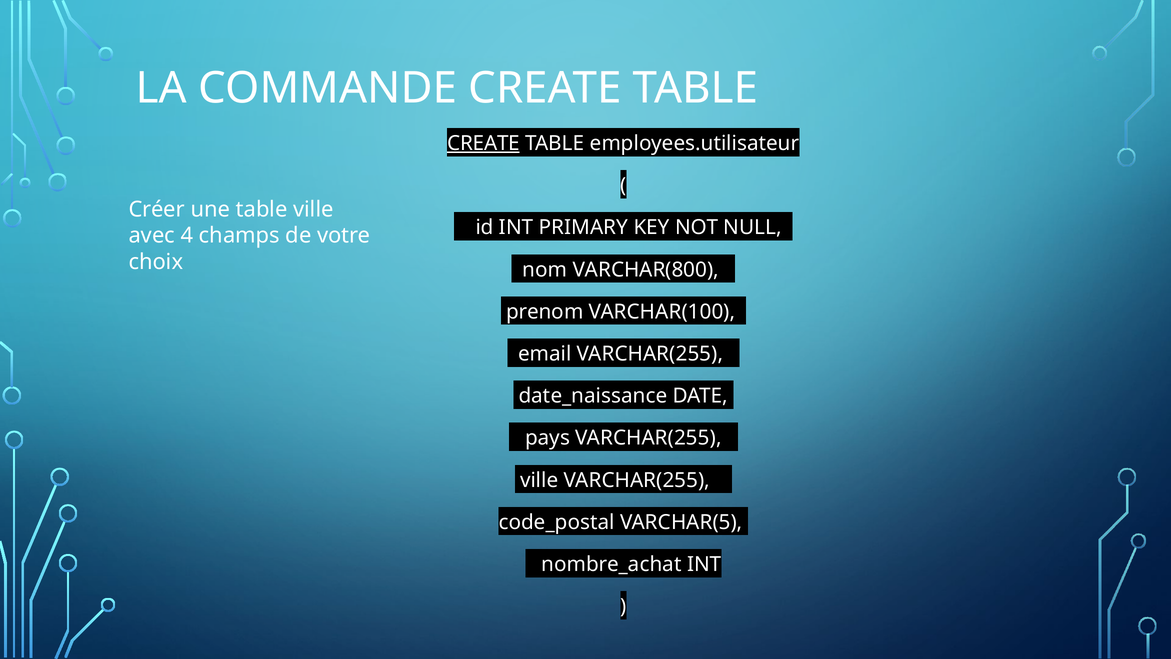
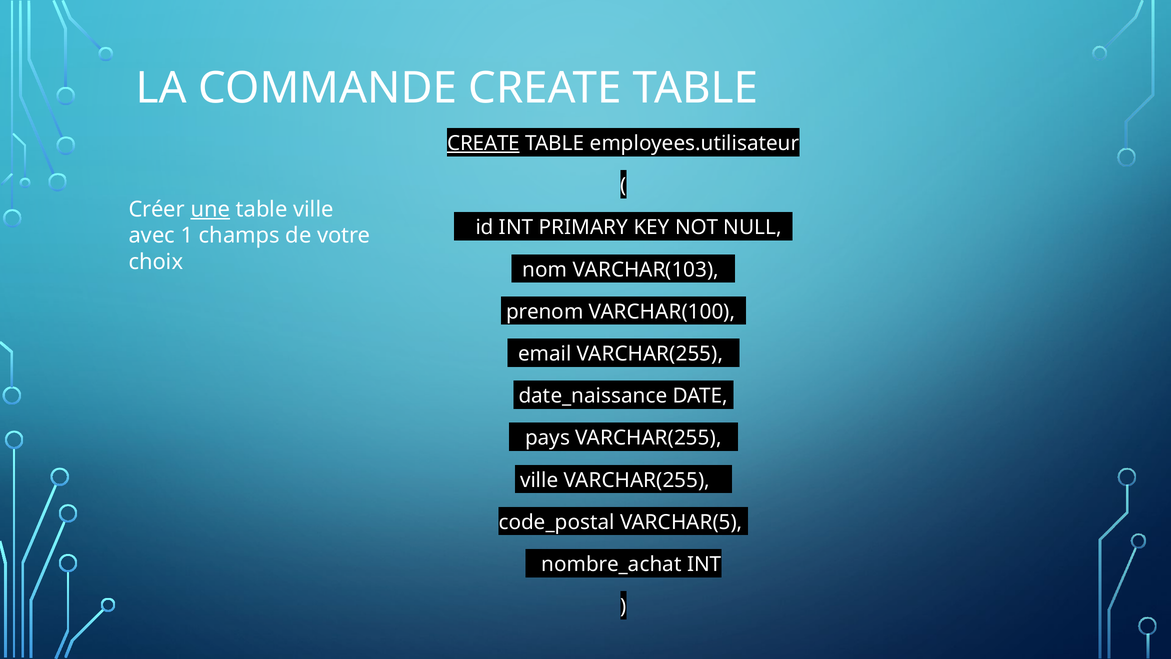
une underline: none -> present
4: 4 -> 1
VARCHAR(800: VARCHAR(800 -> VARCHAR(103
